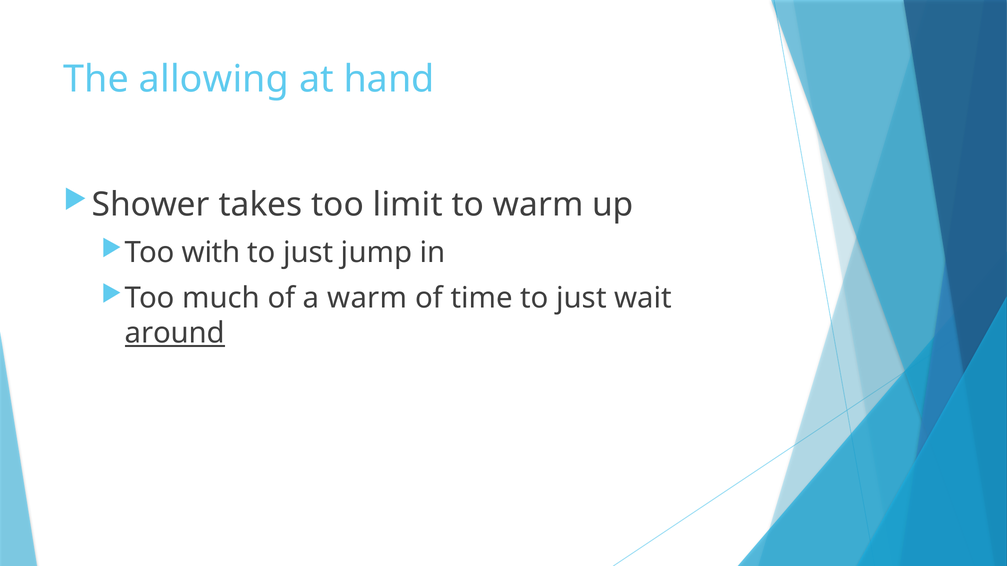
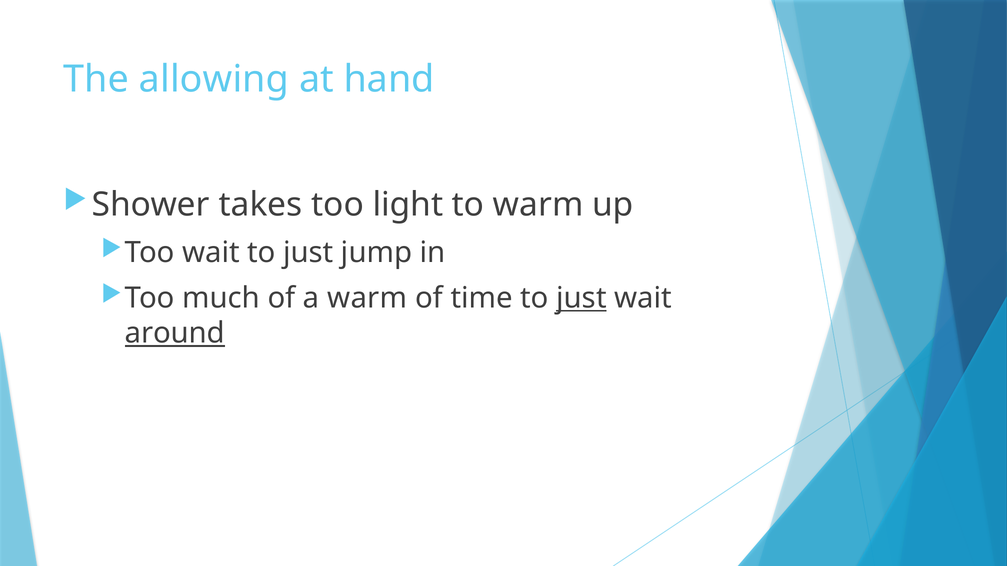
limit: limit -> light
Too with: with -> wait
just at (581, 298) underline: none -> present
